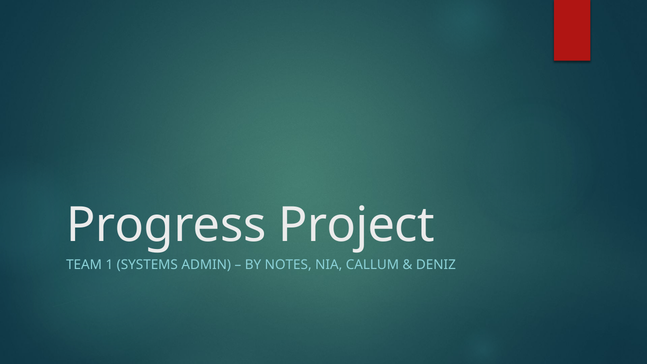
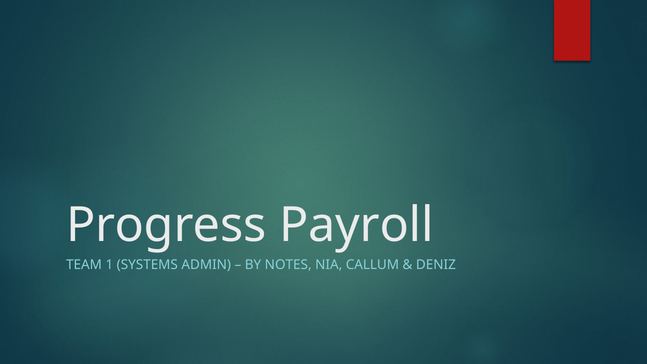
Project: Project -> Payroll
